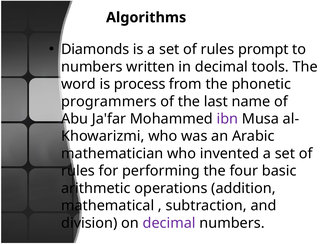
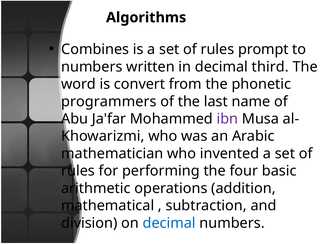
Diamonds: Diamonds -> Combines
tools: tools -> third
process: process -> convert
decimal at (169, 223) colour: purple -> blue
